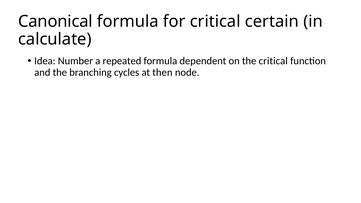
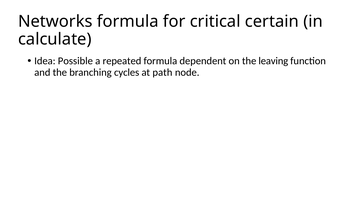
Canonical: Canonical -> Networks
Number: Number -> Possible
the critical: critical -> leaving
then: then -> path
